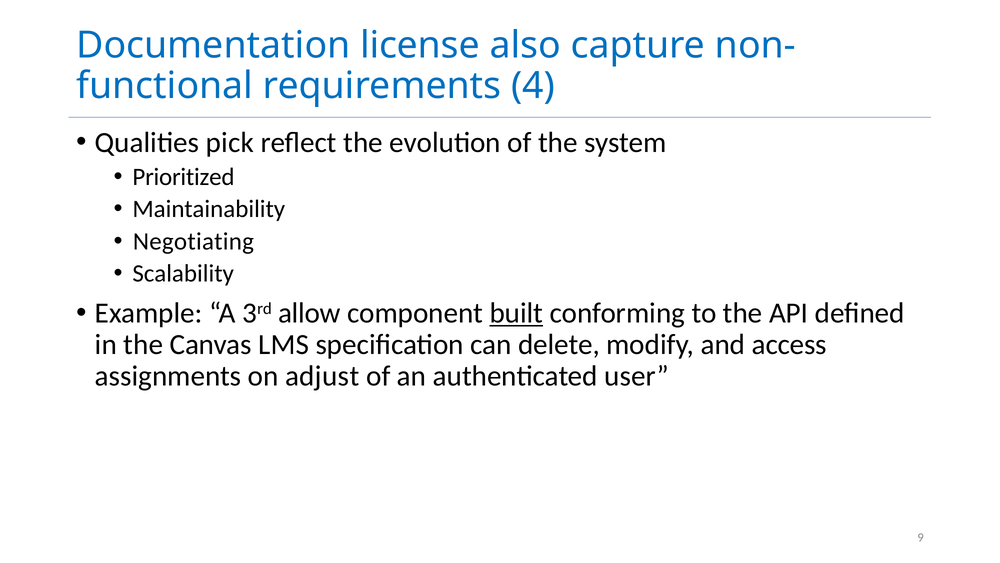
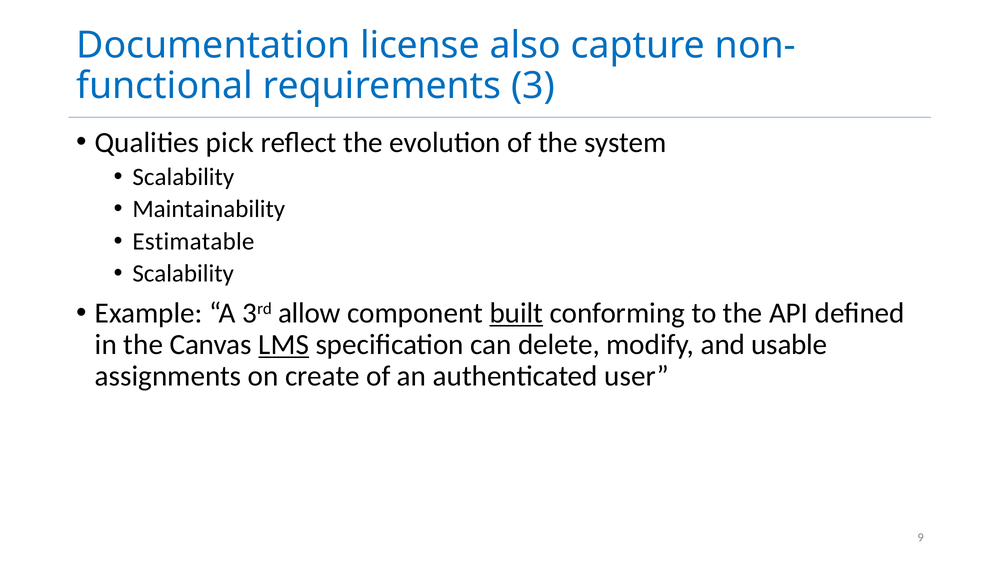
4: 4 -> 3
Prioritized at (184, 177): Prioritized -> Scalability
Negotiating: Negotiating -> Estimatable
LMS underline: none -> present
access: access -> usable
adjust: adjust -> create
